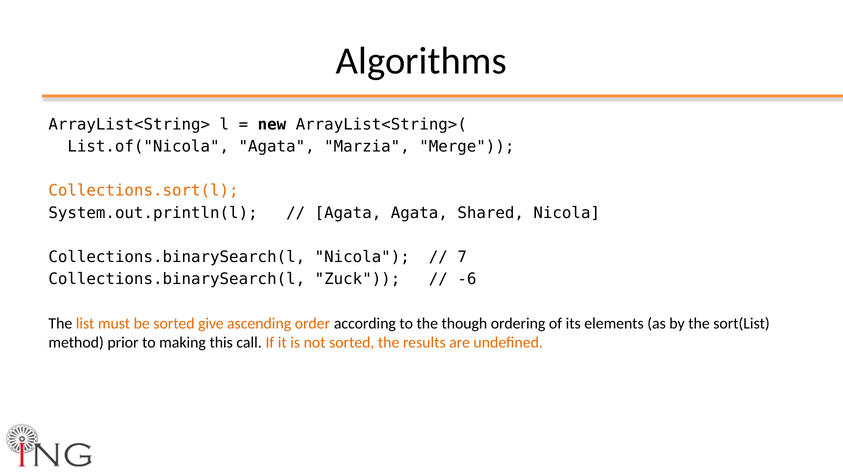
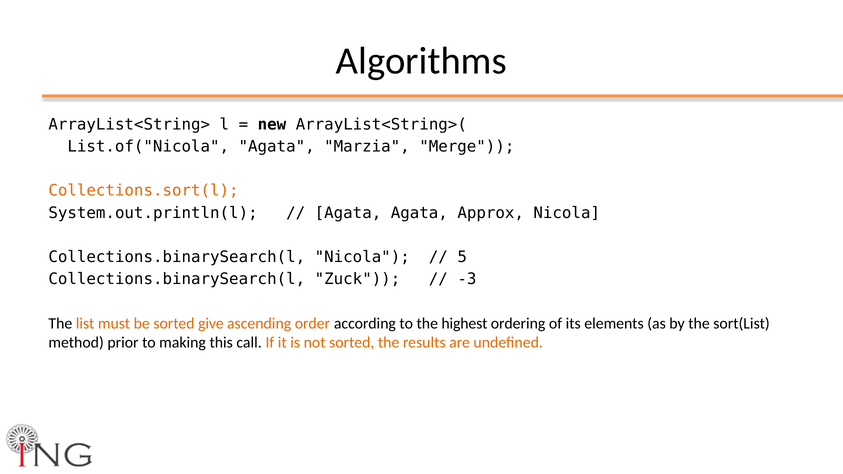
Shared: Shared -> Approx
7: 7 -> 5
-6: -6 -> -3
though: though -> highest
